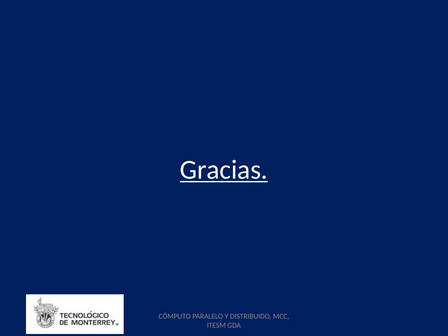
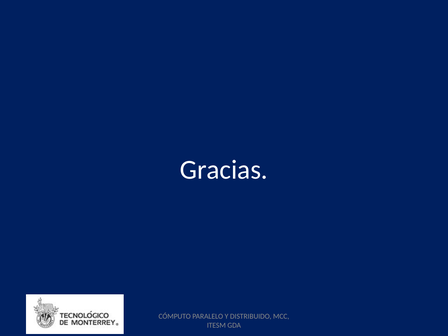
Gracias underline: present -> none
